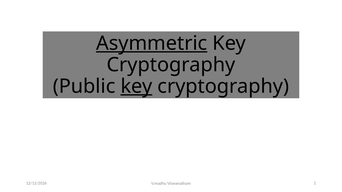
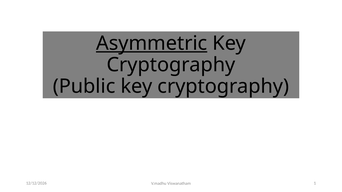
key at (136, 87) underline: present -> none
